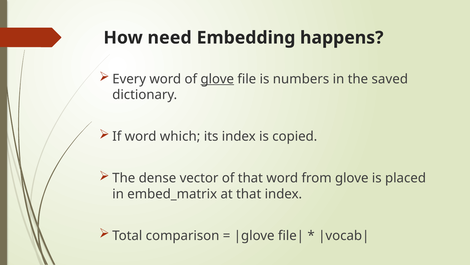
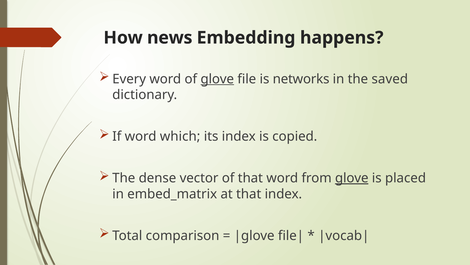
need: need -> news
numbers: numbers -> networks
glove at (352, 178) underline: none -> present
